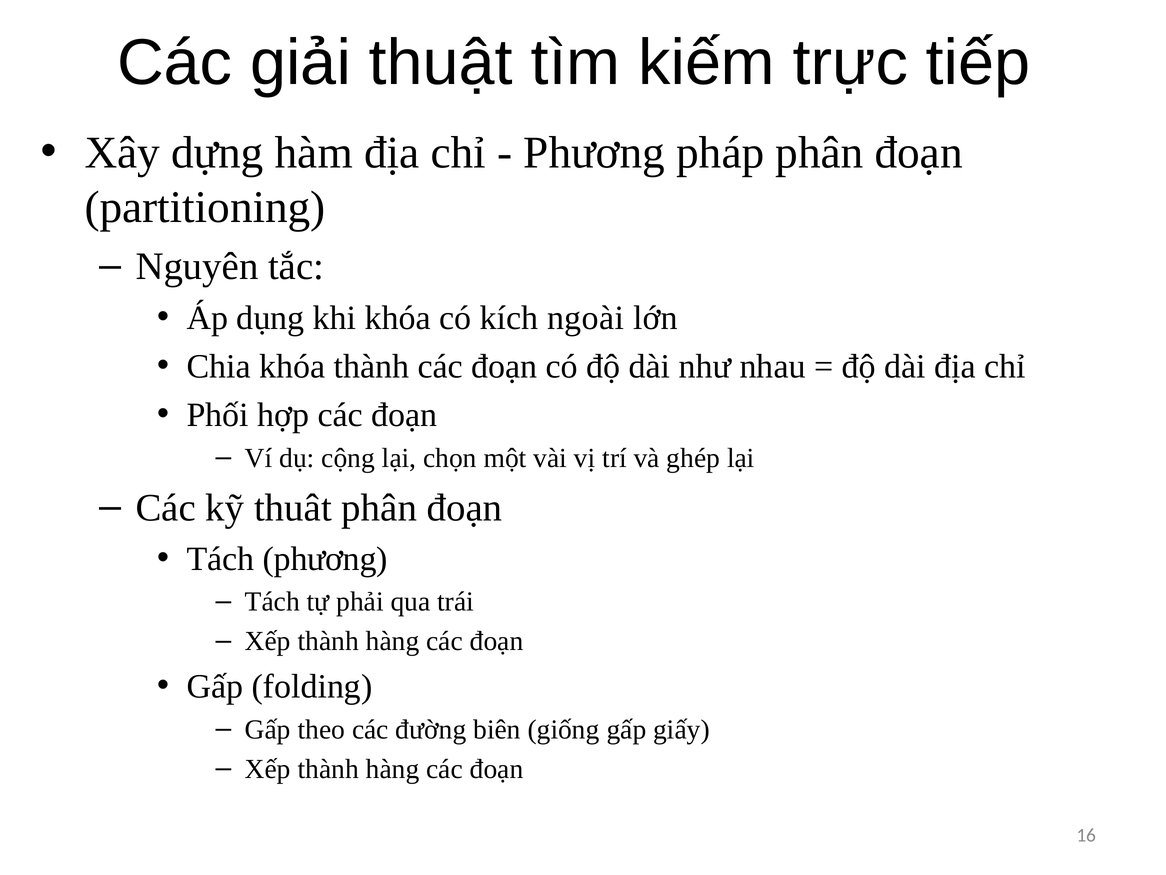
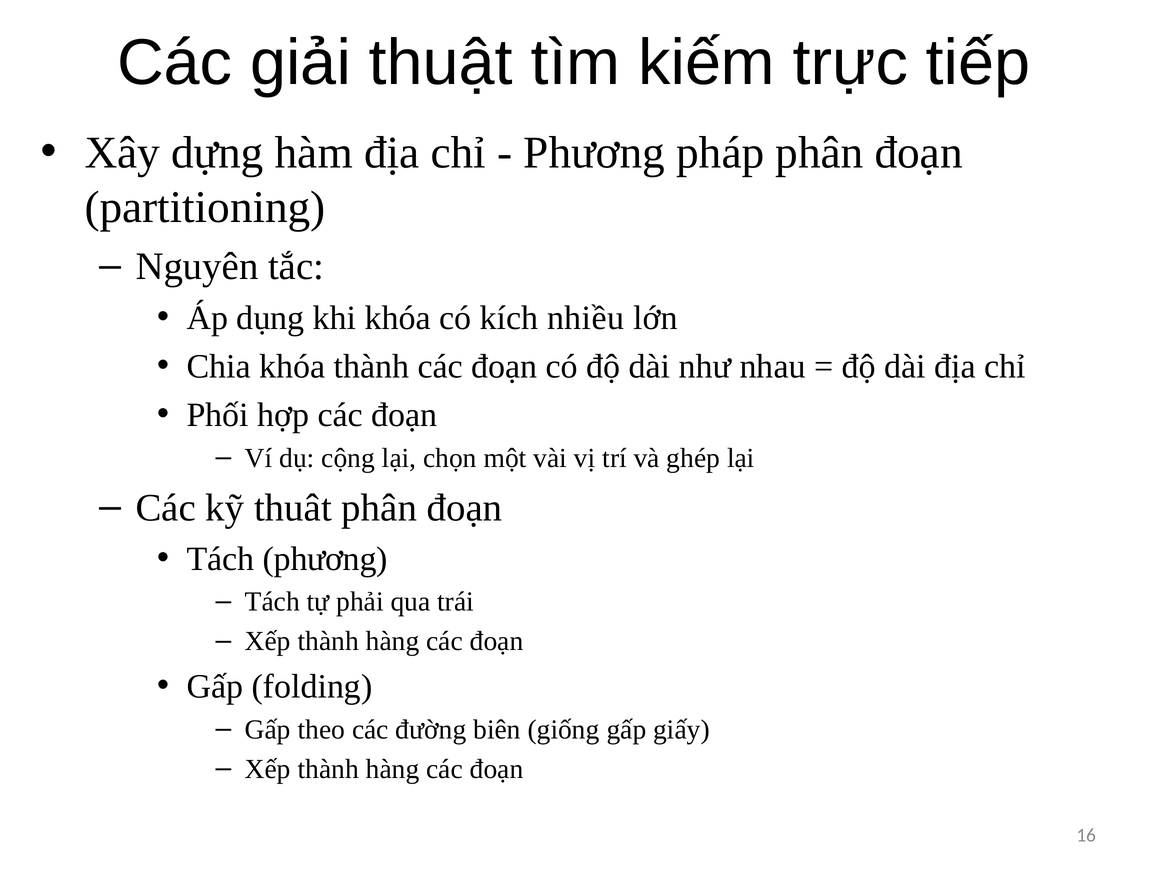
ngoài: ngoài -> nhiều
